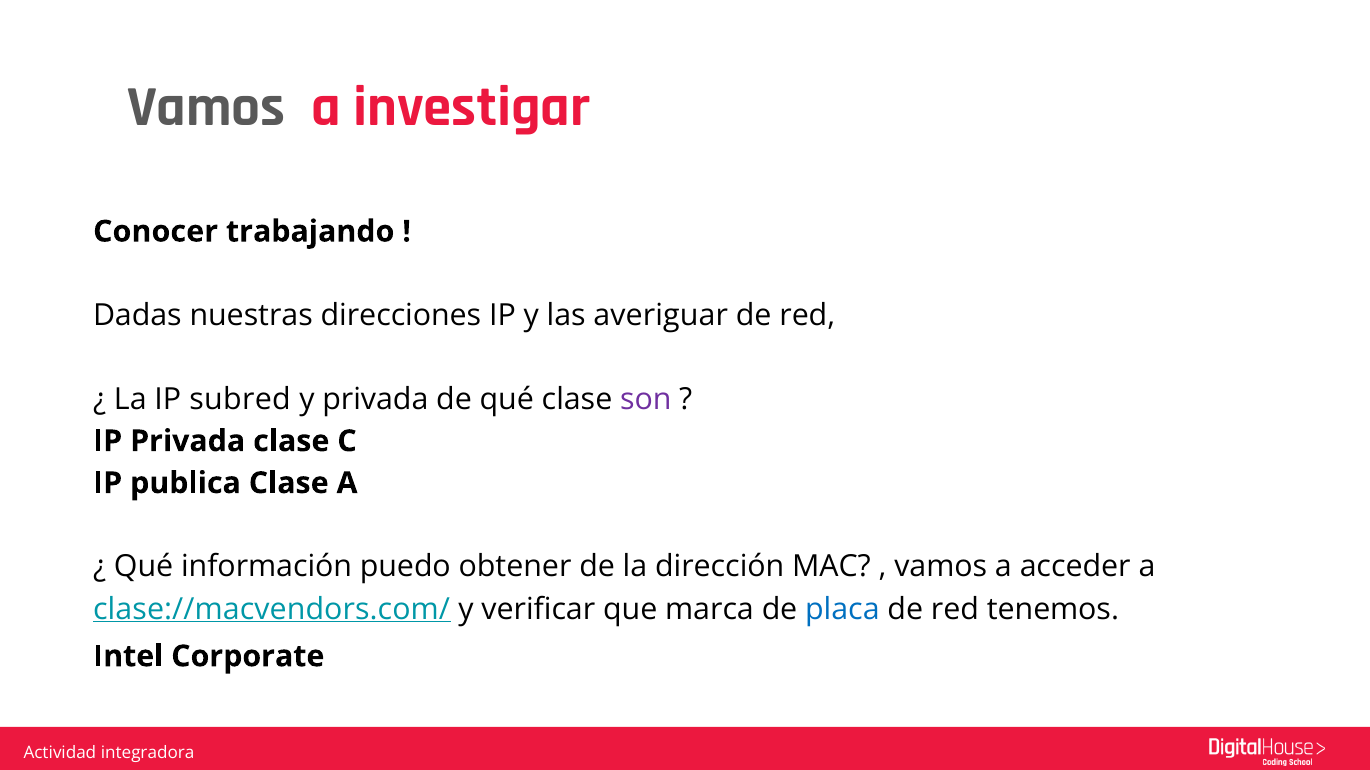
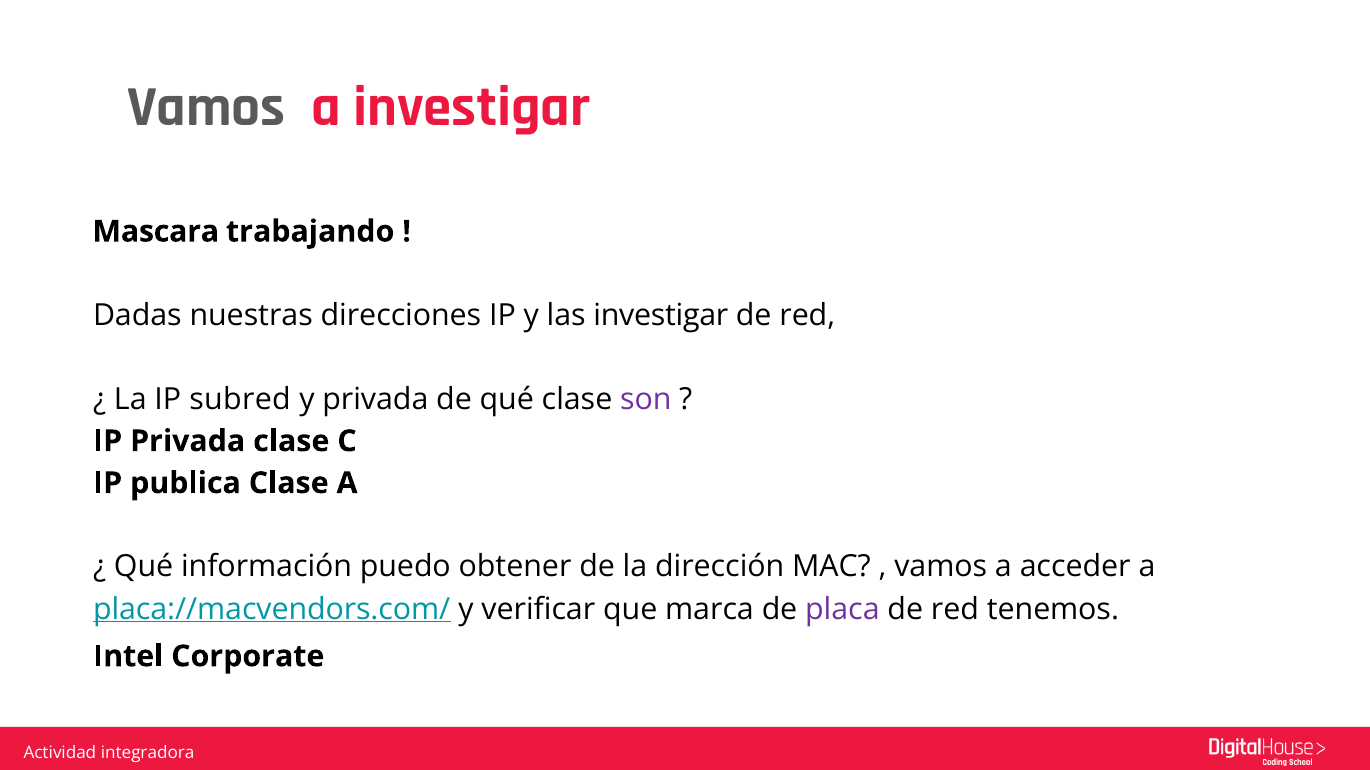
Conocer: Conocer -> Mascara
las averiguar: averiguar -> investigar
clase://macvendors.com/: clase://macvendors.com/ -> placa://macvendors.com/
placa colour: blue -> purple
